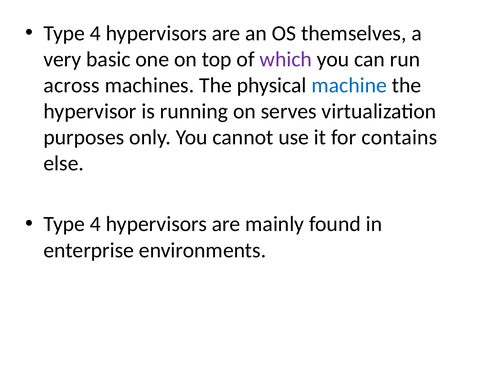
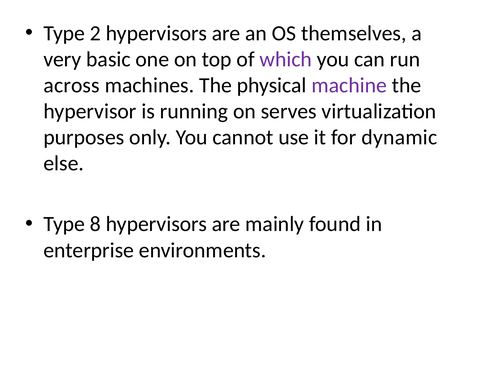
4 at (95, 33): 4 -> 2
machine colour: blue -> purple
contains: contains -> dynamic
4 at (95, 224): 4 -> 8
